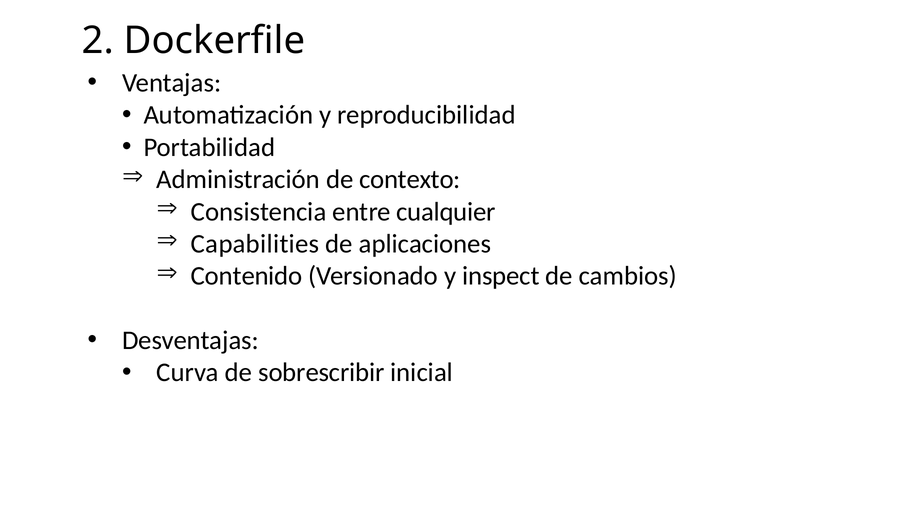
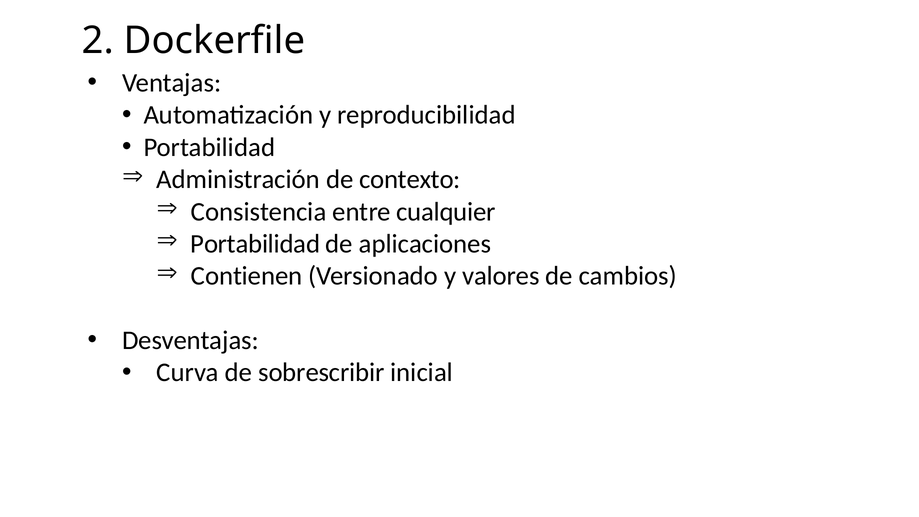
Capabilities at (255, 244): Capabilities -> Portabilidad
Contenido: Contenido -> Contienen
inspect: inspect -> valores
